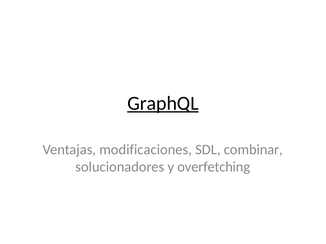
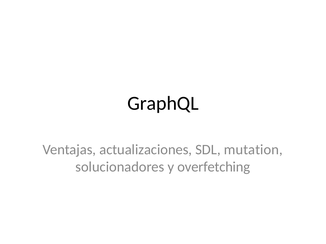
GraphQL underline: present -> none
modificaciones: modificaciones -> actualizaciones
combinar: combinar -> mutation
